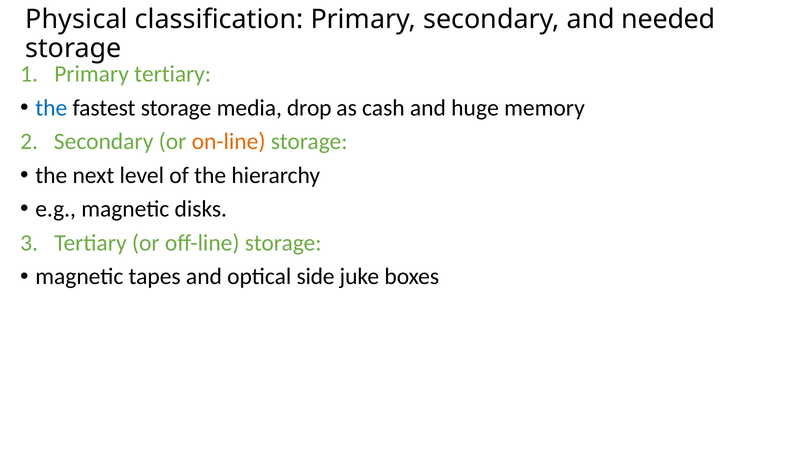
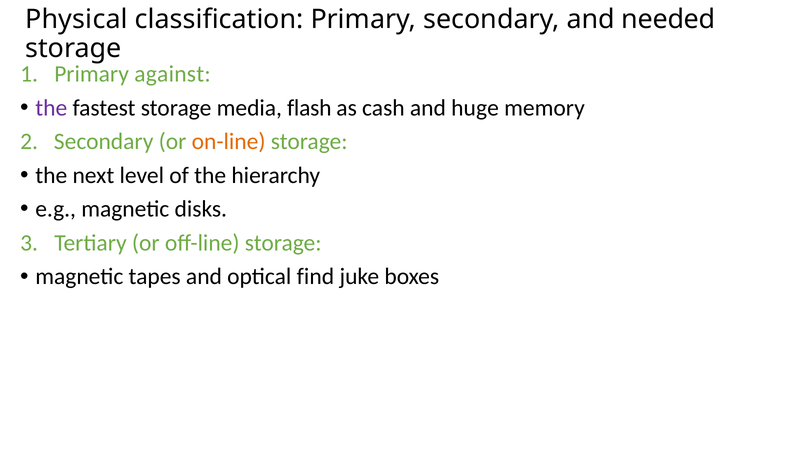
Primary tertiary: tertiary -> against
the at (51, 108) colour: blue -> purple
drop: drop -> flash
side: side -> find
